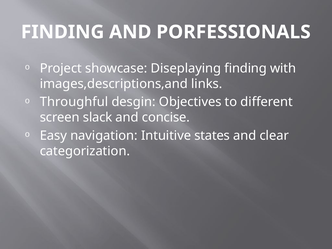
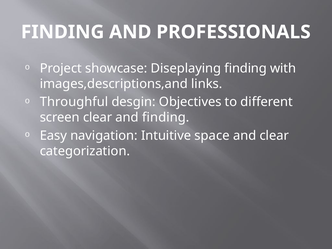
PORFESSIONALS: PORFESSIONALS -> PROFESSIONALS
screen slack: slack -> clear
and concise: concise -> finding
states: states -> space
